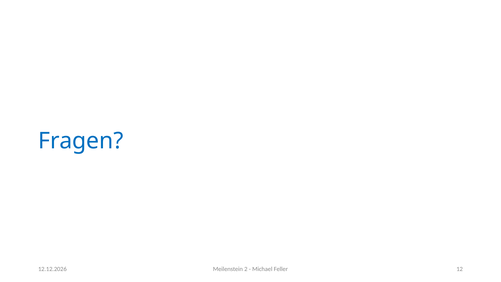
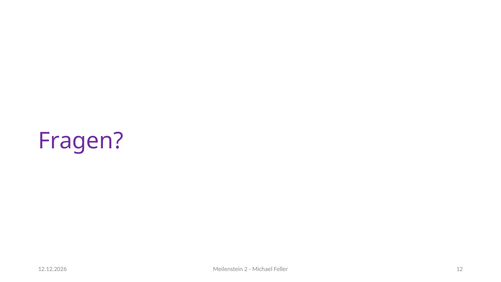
Fragen colour: blue -> purple
